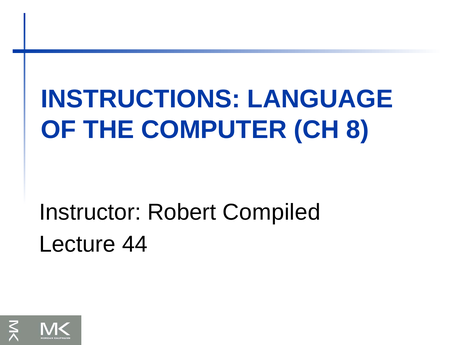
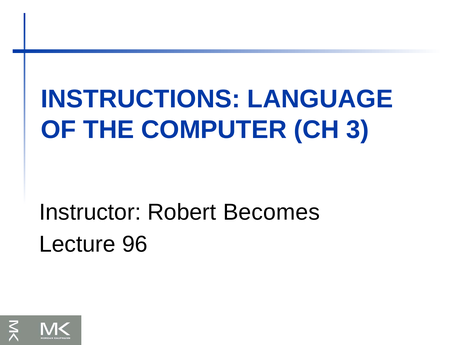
8: 8 -> 3
Compiled: Compiled -> Becomes
44: 44 -> 96
